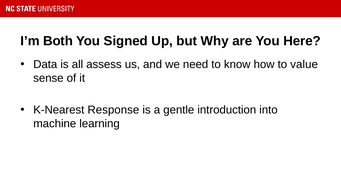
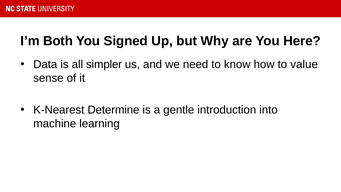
assess: assess -> simpler
Response: Response -> Determine
